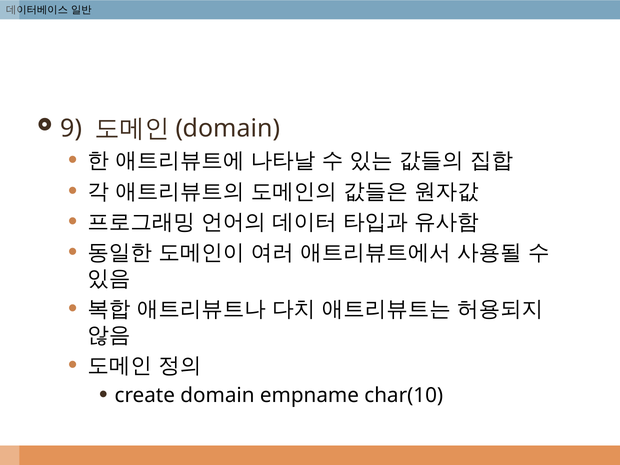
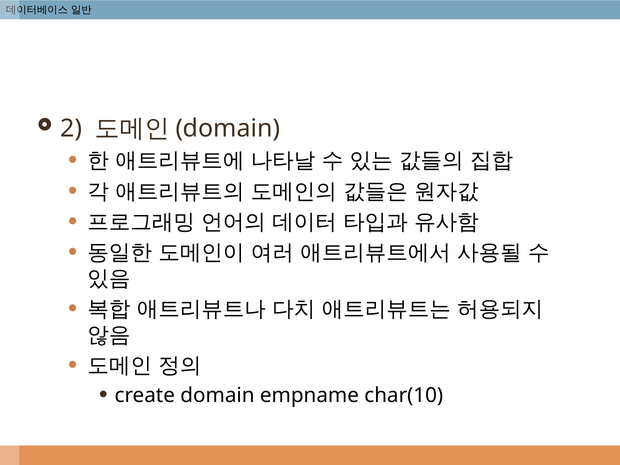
9: 9 -> 2
